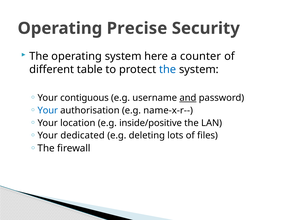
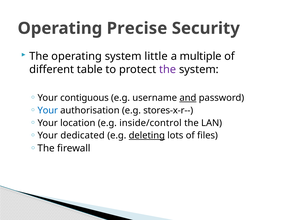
here: here -> little
counter: counter -> multiple
the at (168, 70) colour: blue -> purple
name-x-r--: name-x-r-- -> stores-x-r--
inside/positive: inside/positive -> inside/control
deleting underline: none -> present
